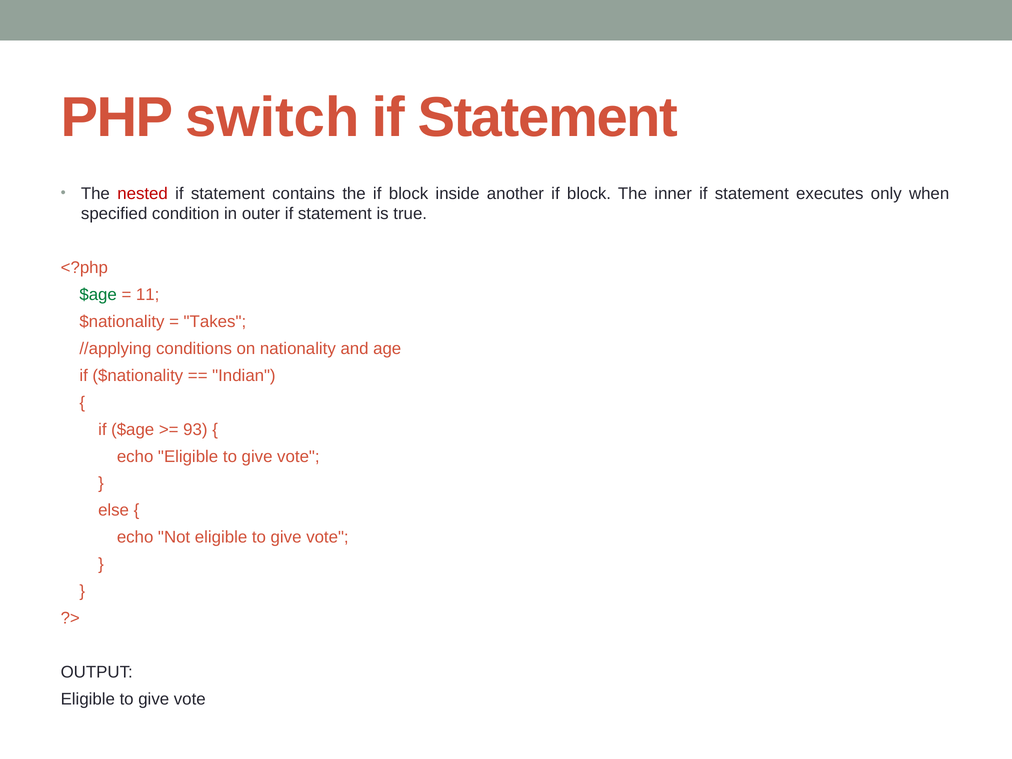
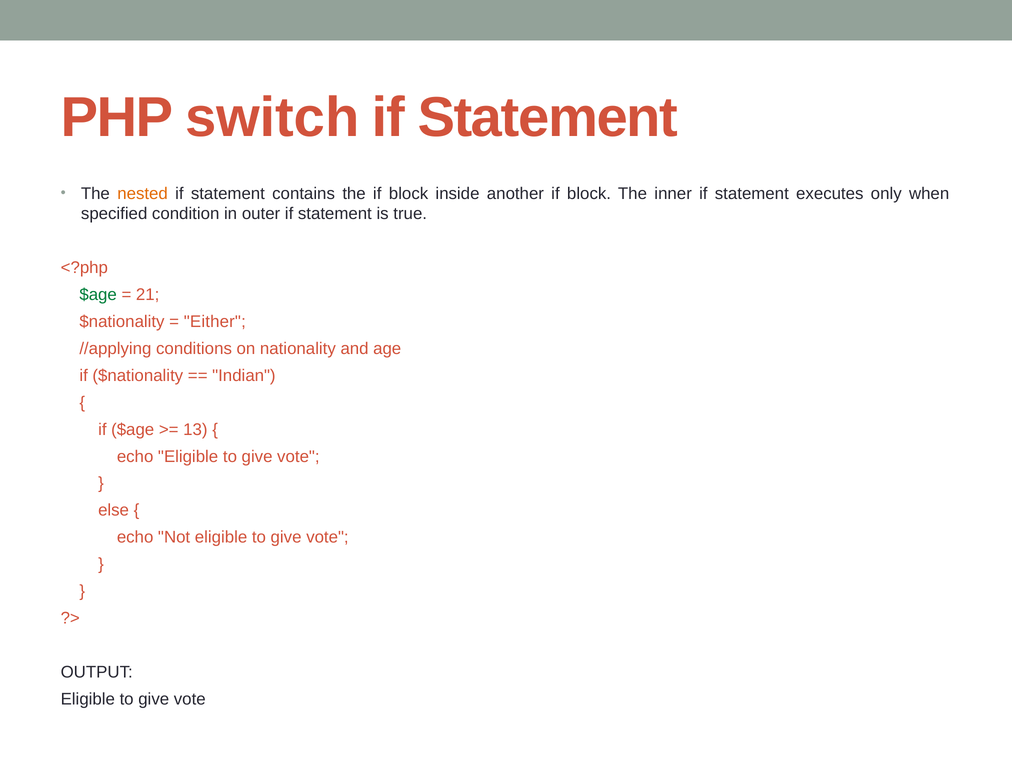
nested colour: red -> orange
11: 11 -> 21
Takes: Takes -> Either
93: 93 -> 13
